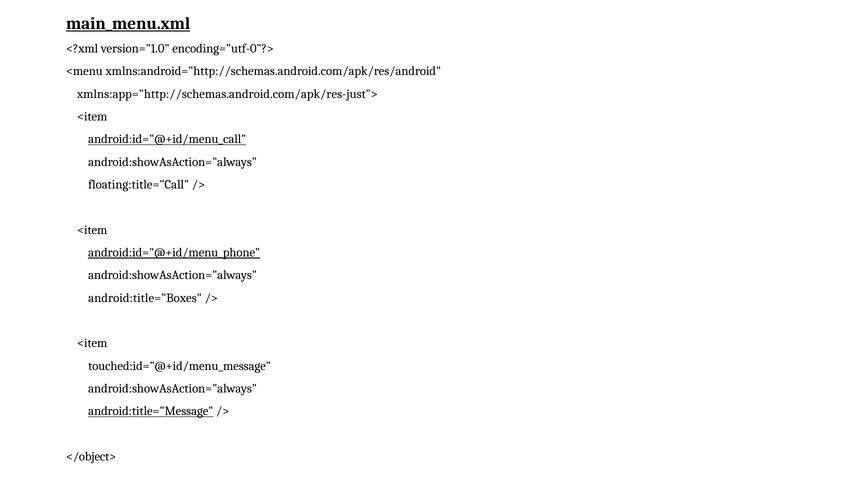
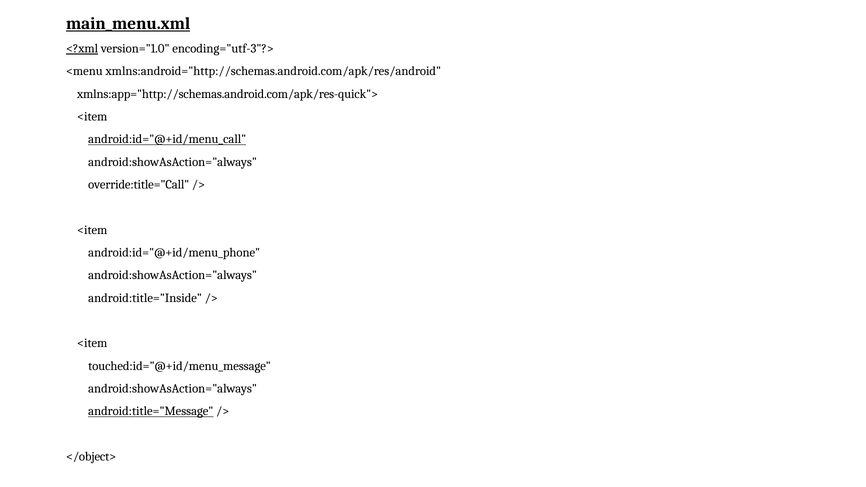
<?xml underline: none -> present
encoding="utf-0"?>: encoding="utf-0"?> -> encoding="utf-3"?>
xmlns:app="http://schemas.android.com/apk/res-just">: xmlns:app="http://schemas.android.com/apk/res-just"> -> xmlns:app="http://schemas.android.com/apk/res-quick">
floating:title="Call: floating:title="Call -> override:title="Call
android:id="@+id/menu_phone underline: present -> none
android:title="Boxes: android:title="Boxes -> android:title="Inside
